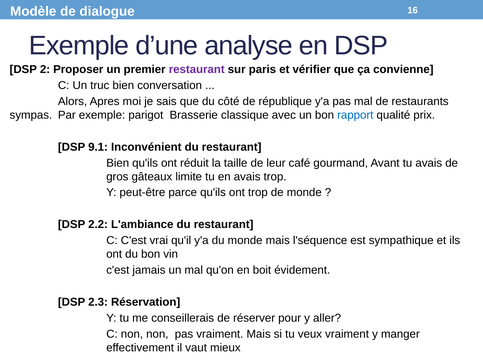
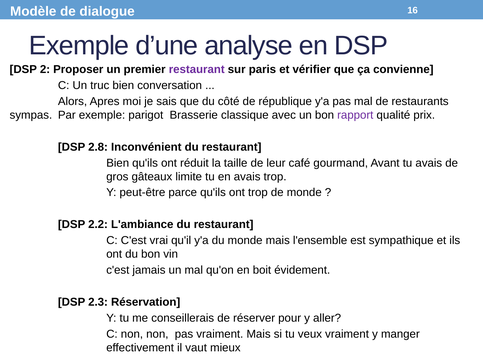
rapport colour: blue -> purple
9.1: 9.1 -> 2.8
l'séquence: l'séquence -> l'ensemble
